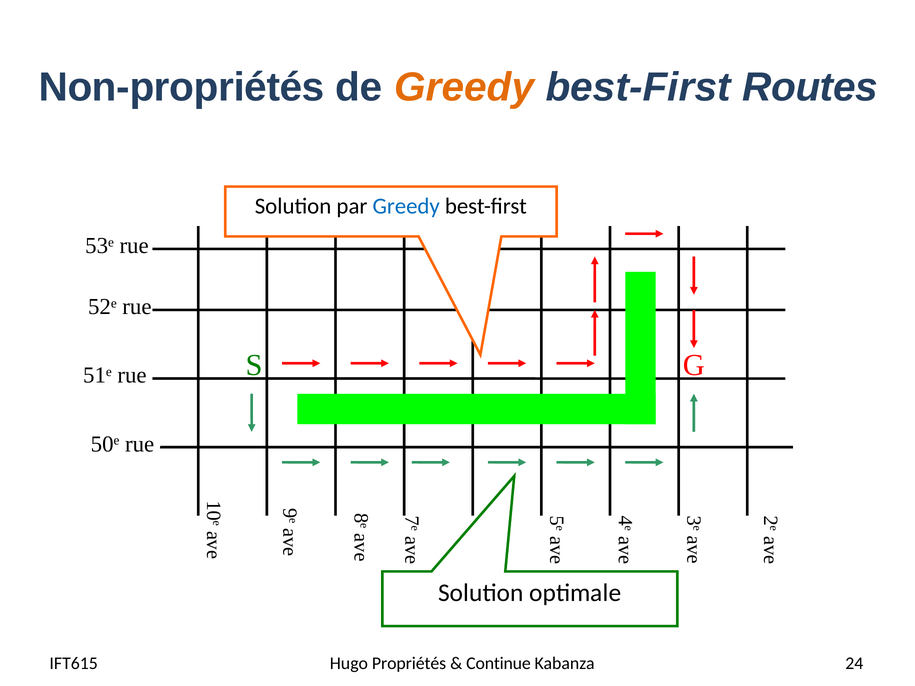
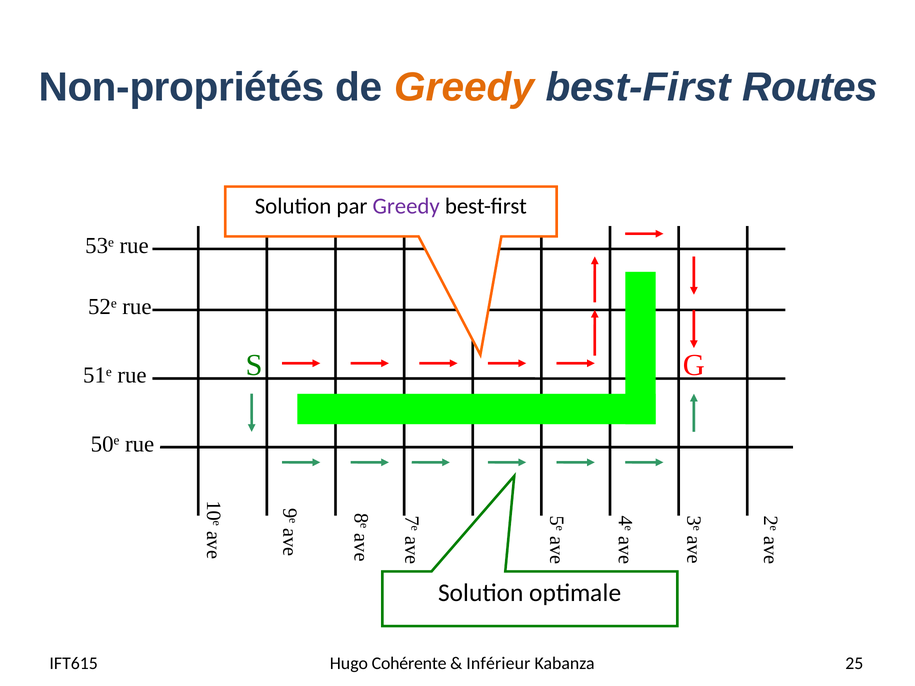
Greedy at (406, 206) colour: blue -> purple
Propriétés: Propriétés -> Cohérente
Continue: Continue -> Inférieur
24: 24 -> 25
